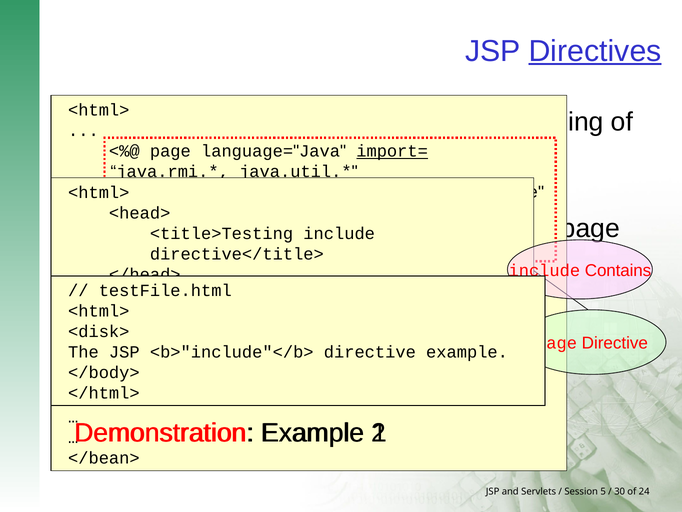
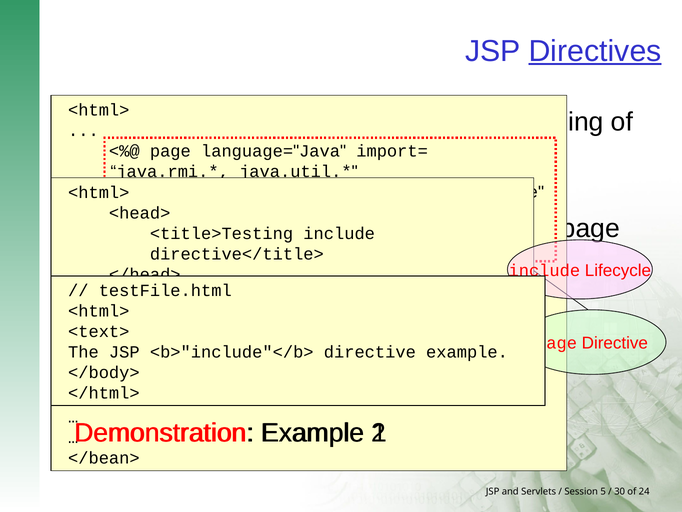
import= underline: present -> none
Contains: Contains -> Lifecycle
<disk>: <disk> -> <text>
